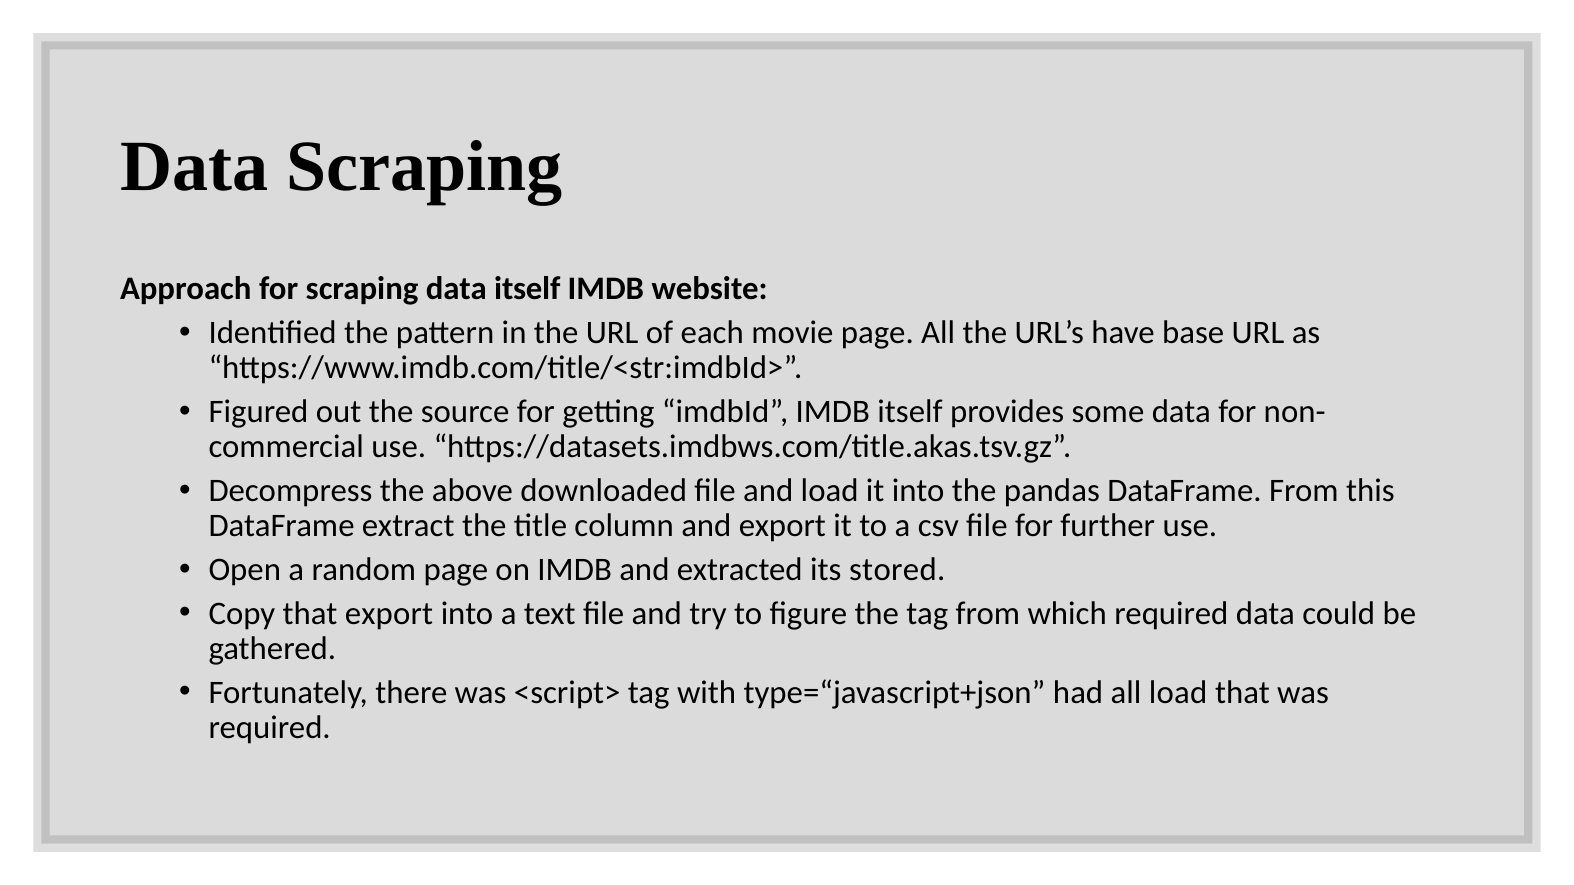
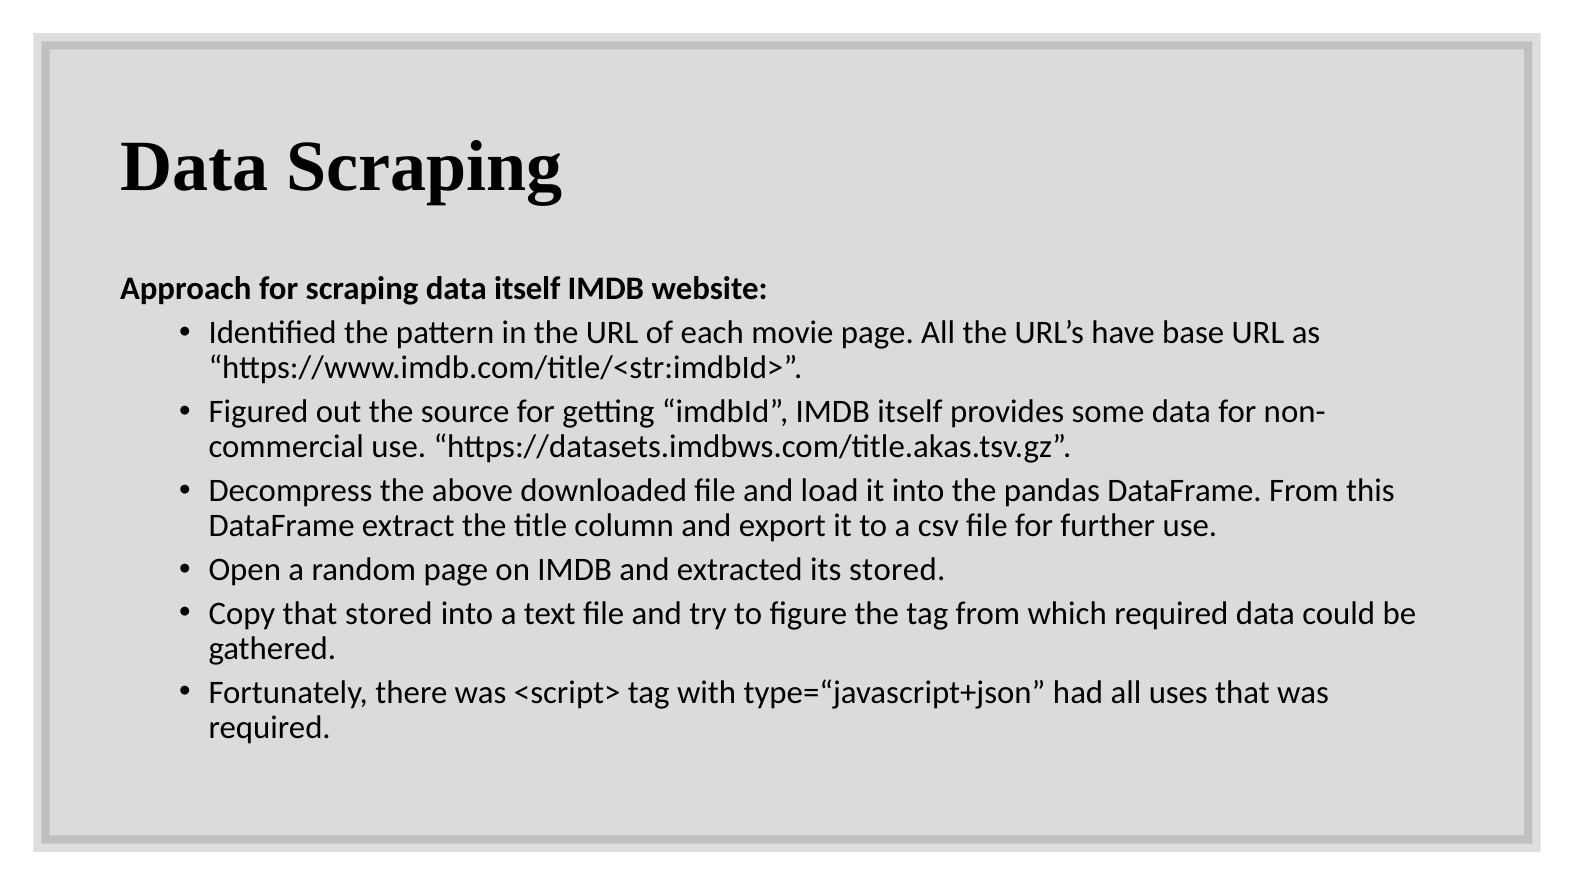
that export: export -> stored
all load: load -> uses
